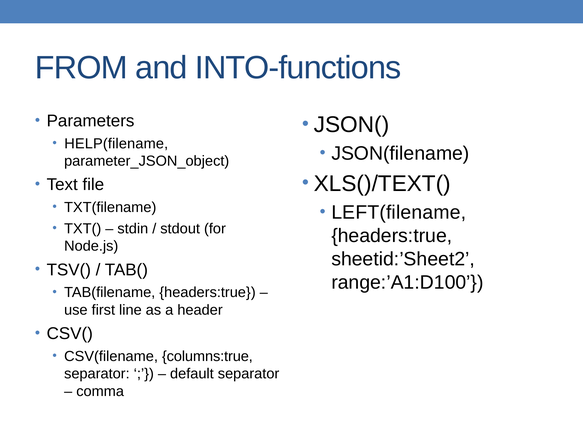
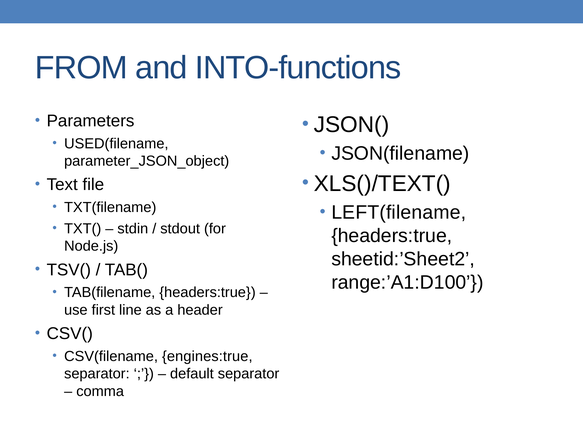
HELP(filename: HELP(filename -> USED(filename
columns:true: columns:true -> engines:true
